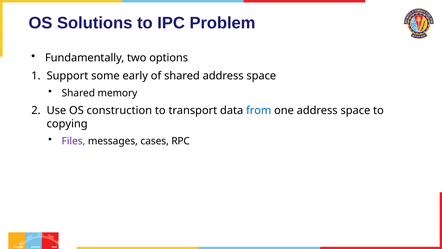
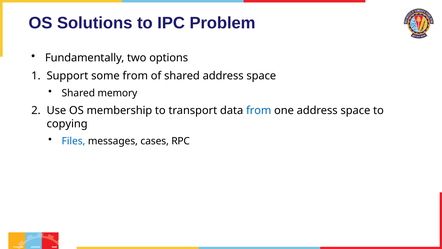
some early: early -> from
construction: construction -> membership
Files colour: purple -> blue
